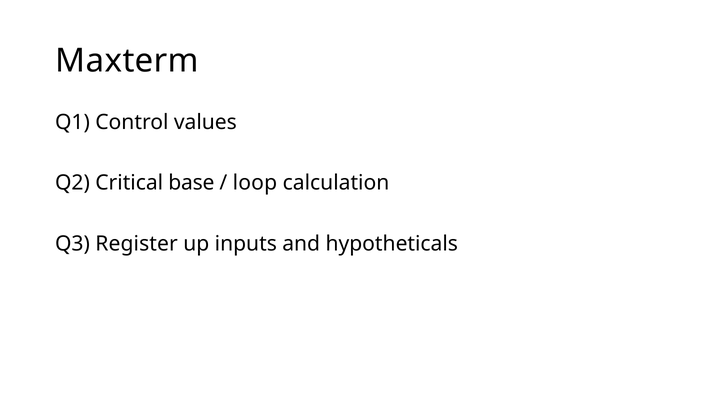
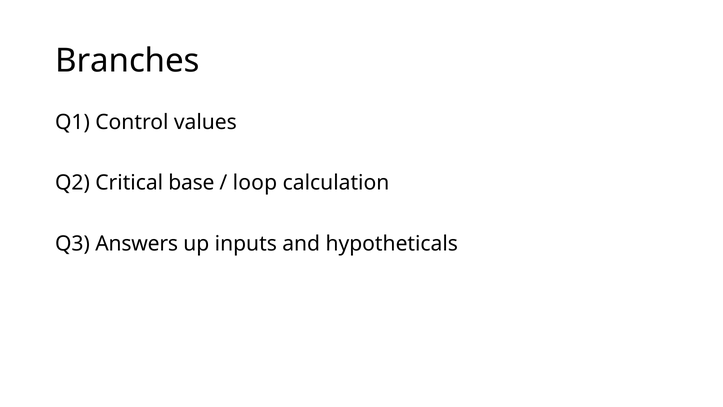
Maxterm: Maxterm -> Branches
Register: Register -> Answers
